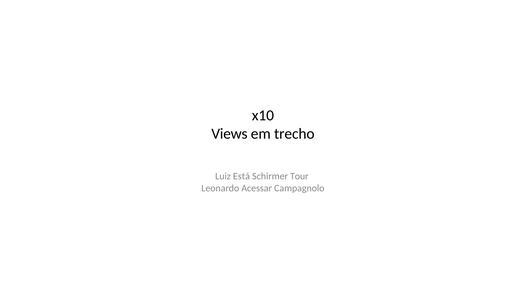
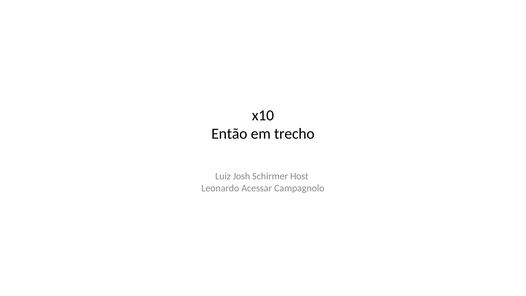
Views: Views -> Então
Está: Está -> Josh
Tour: Tour -> Host
